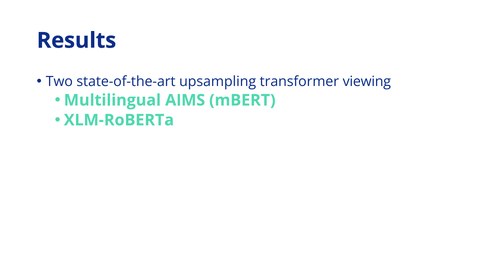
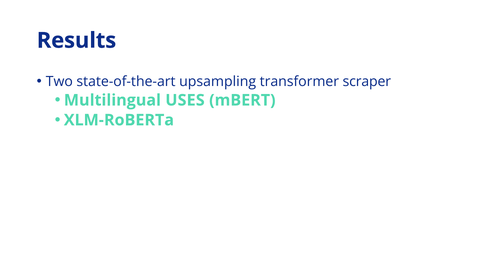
viewing: viewing -> scraper
AIMS: AIMS -> USES
